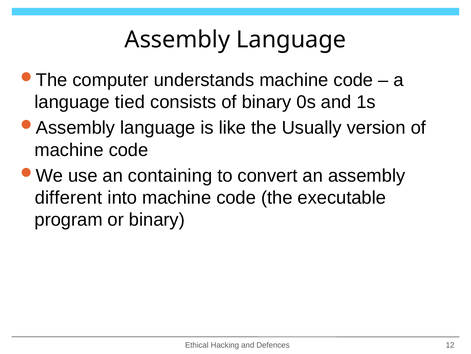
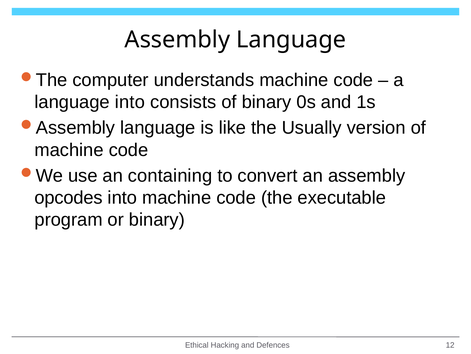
language tied: tied -> into
different: different -> opcodes
